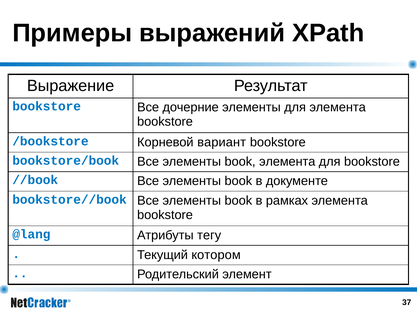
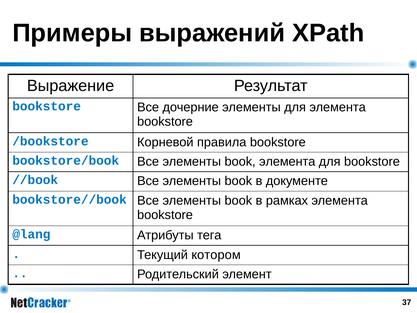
вариант: вариант -> правила
тегу: тегу -> тега
